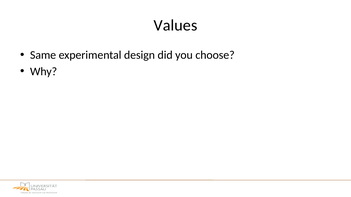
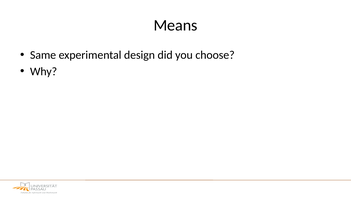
Values: Values -> Means
